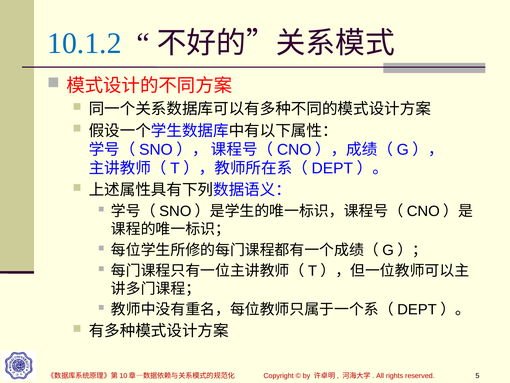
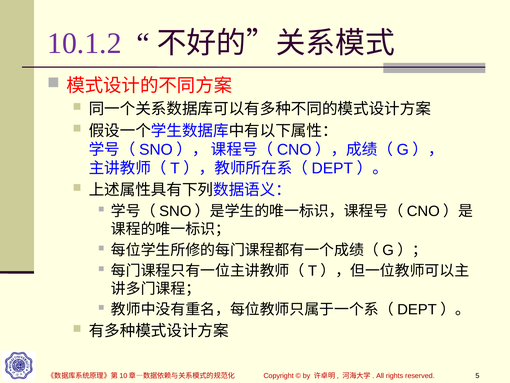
10.1.2 colour: blue -> purple
